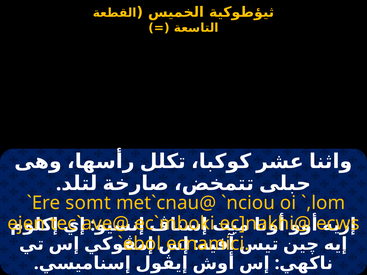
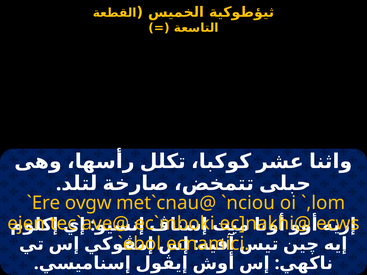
somt: somt -> ovgw
